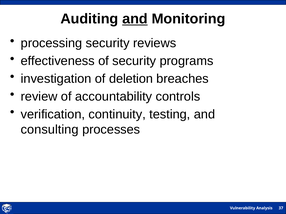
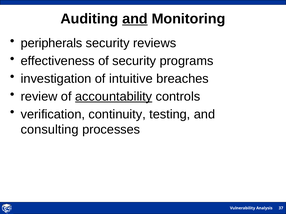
processing: processing -> peripherals
deletion: deletion -> intuitive
accountability underline: none -> present
